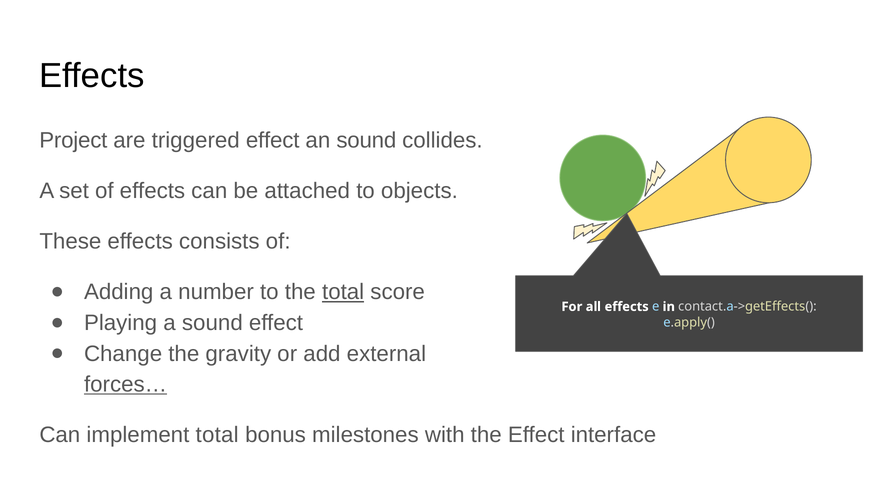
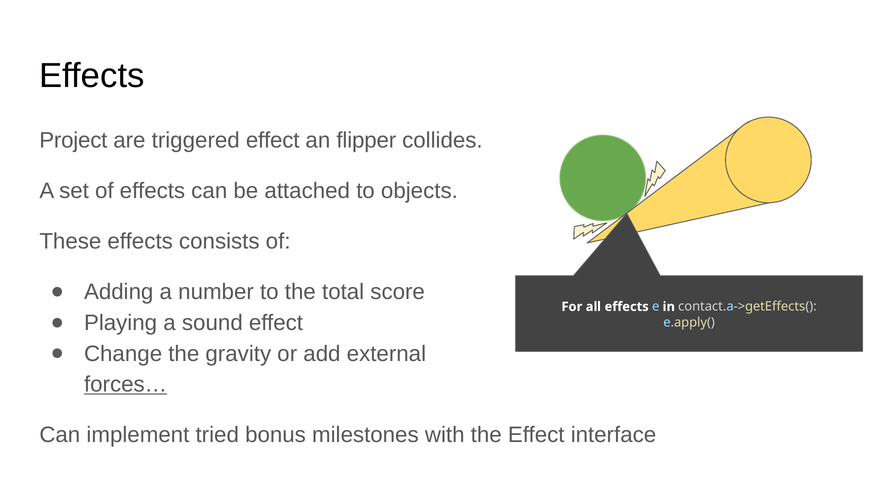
an sound: sound -> flipper
total at (343, 292) underline: present -> none
implement total: total -> tried
